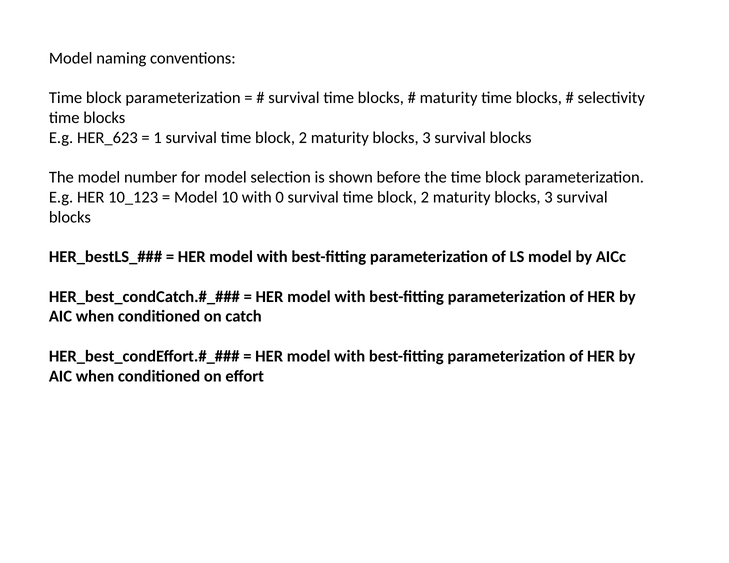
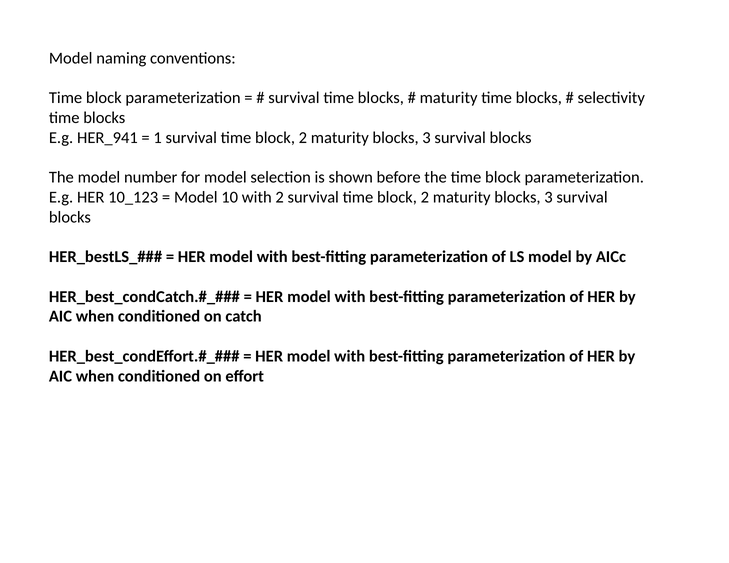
HER_623: HER_623 -> HER_941
with 0: 0 -> 2
